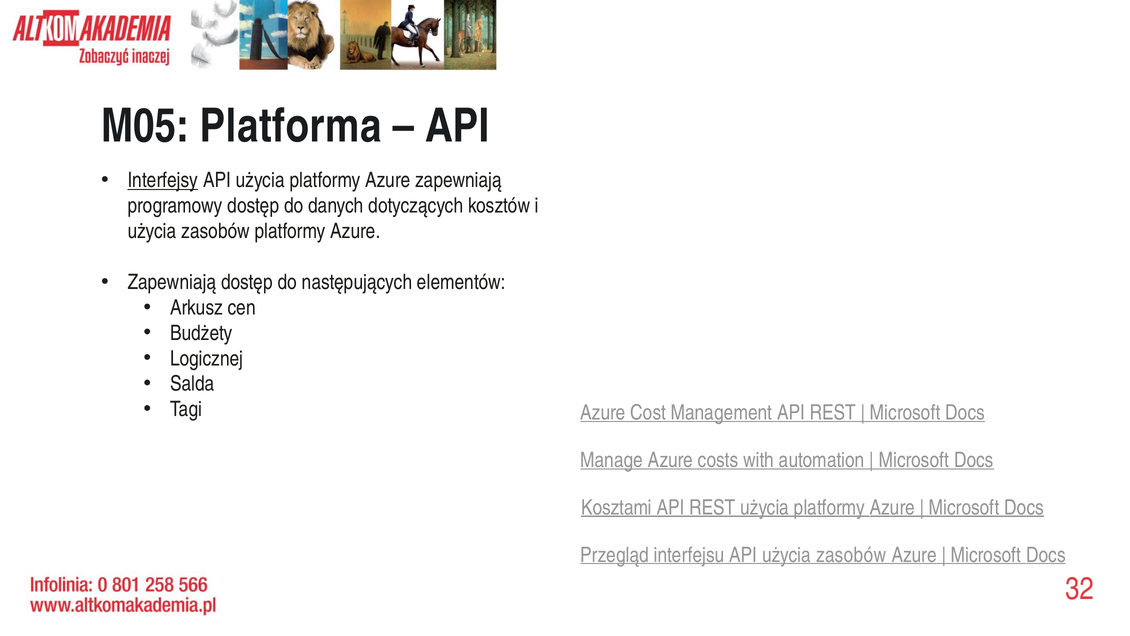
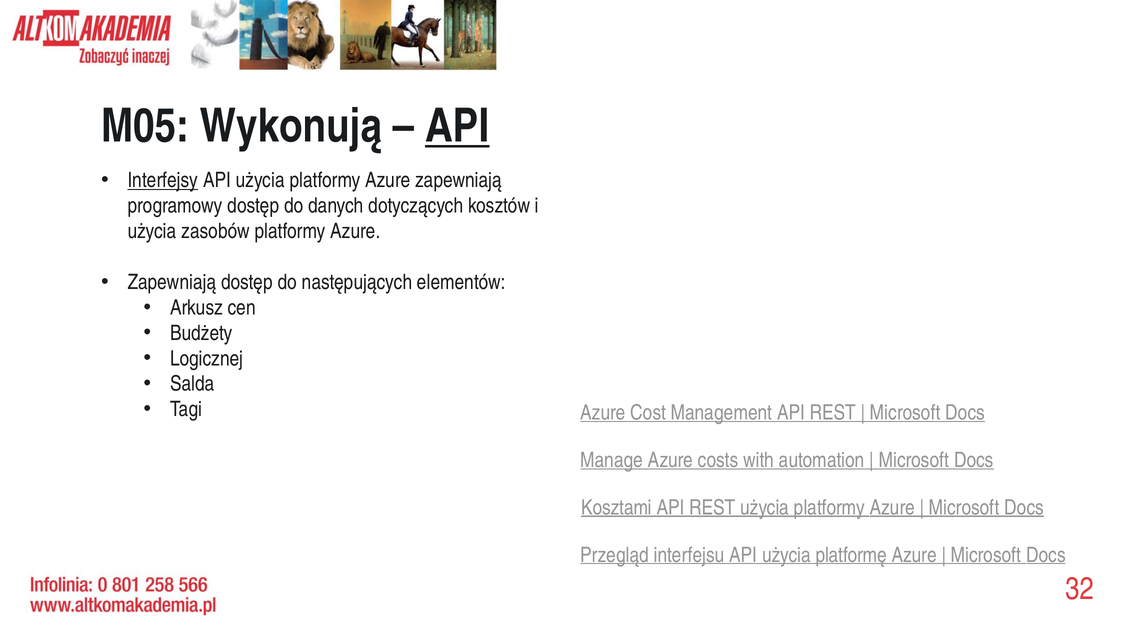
Platforma: Platforma -> Wykonują
API at (457, 126) underline: none -> present
API użycia zasobów: zasobów -> platformę
